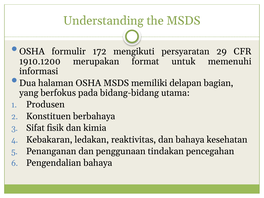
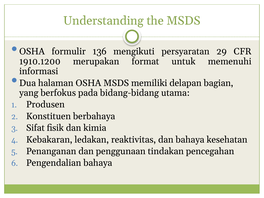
172: 172 -> 136
